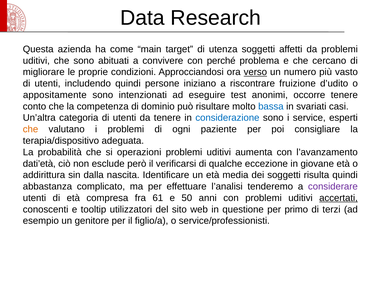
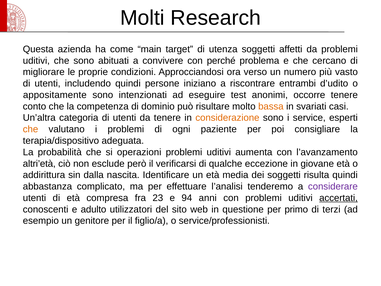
Data: Data -> Molti
verso underline: present -> none
fruizione: fruizione -> entrambi
bassa colour: blue -> orange
considerazione colour: blue -> orange
dati’età: dati’età -> altri’età
61: 61 -> 23
50: 50 -> 94
tooltip: tooltip -> adulto
